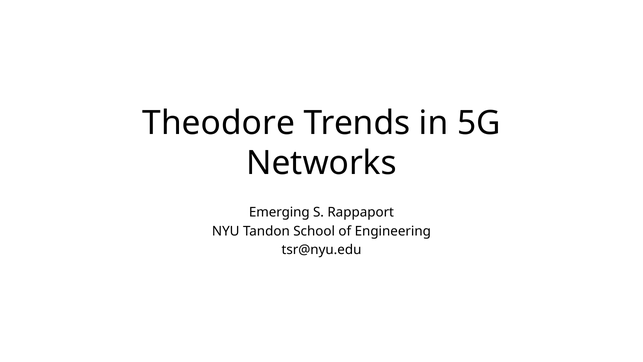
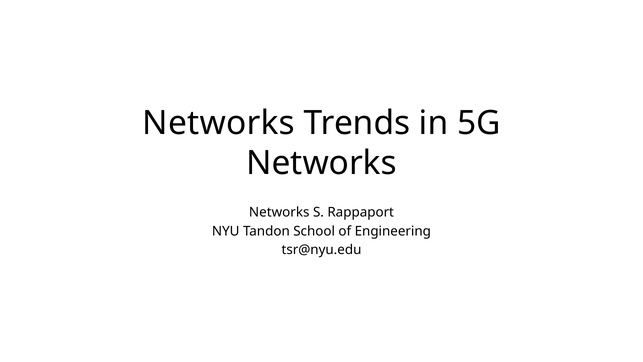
Theodore at (219, 123): Theodore -> Networks
Emerging at (279, 212): Emerging -> Networks
